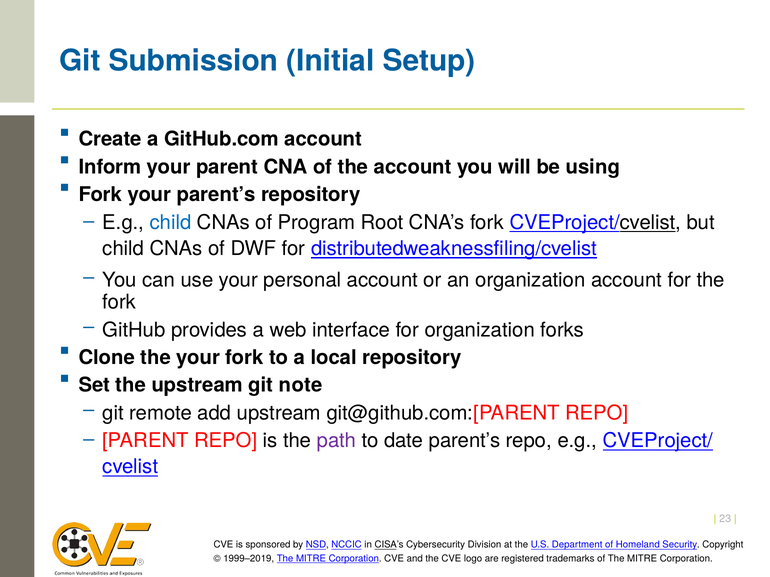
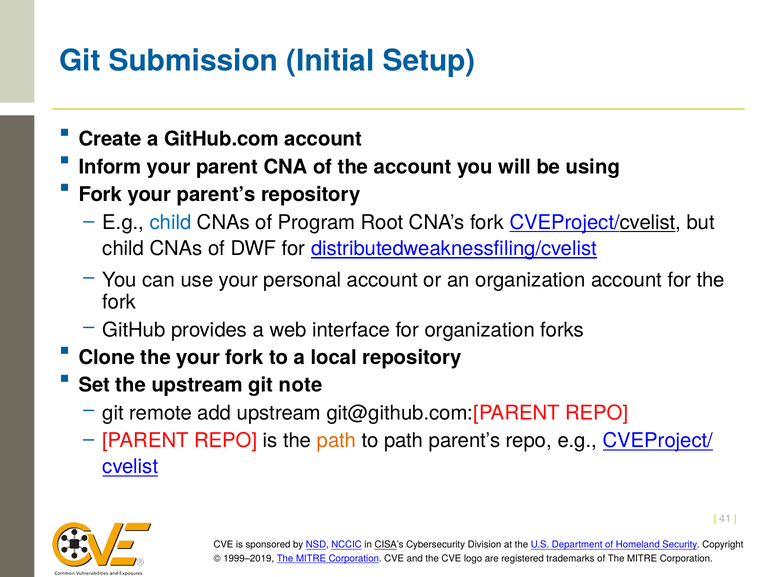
path at (337, 441) colour: purple -> orange
to date: date -> path
23: 23 -> 41
